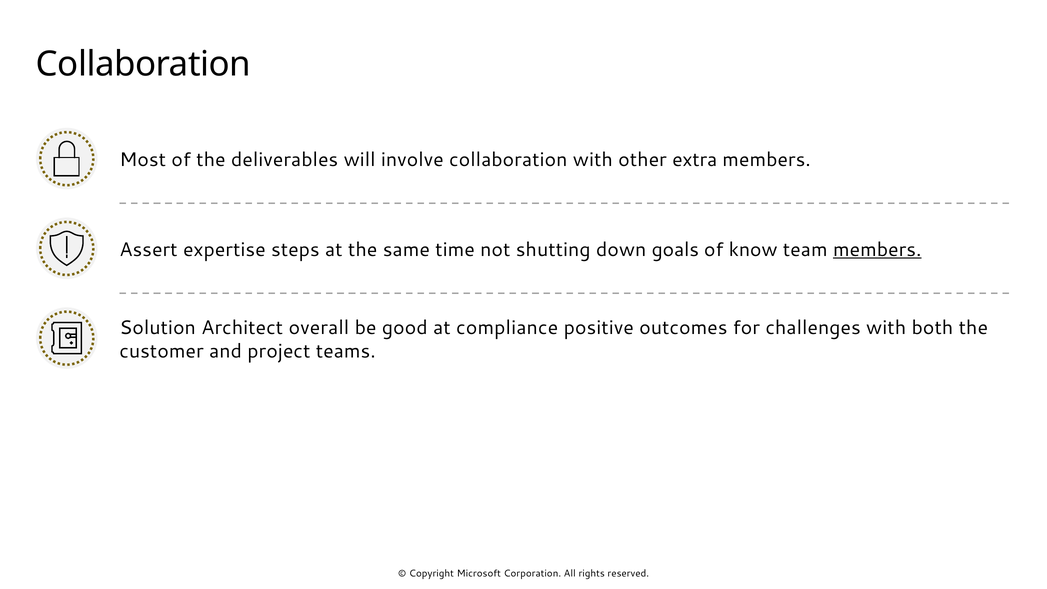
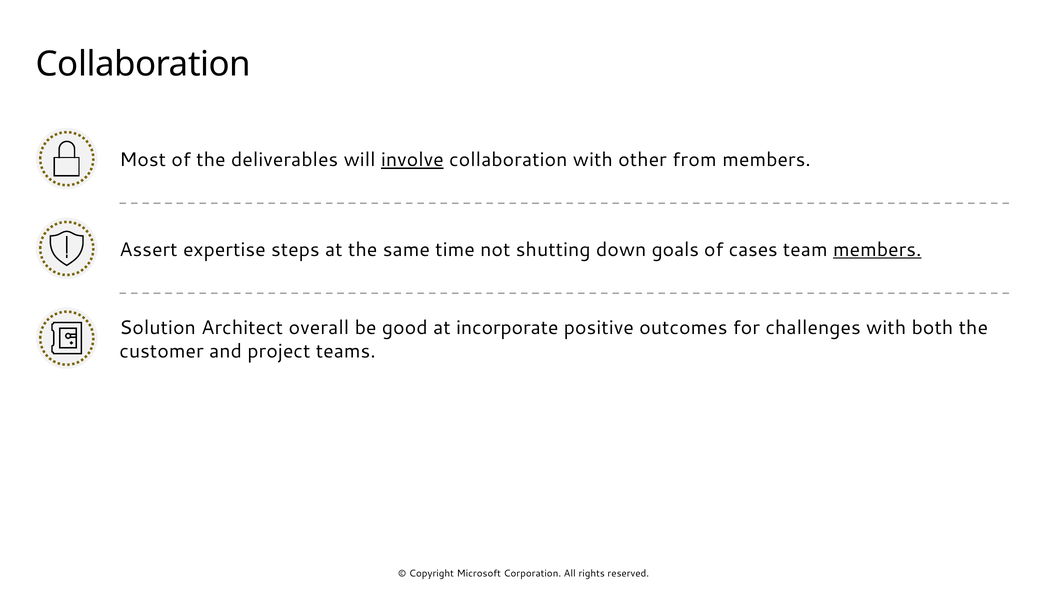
involve underline: none -> present
extra: extra -> from
know: know -> cases
compliance: compliance -> incorporate
